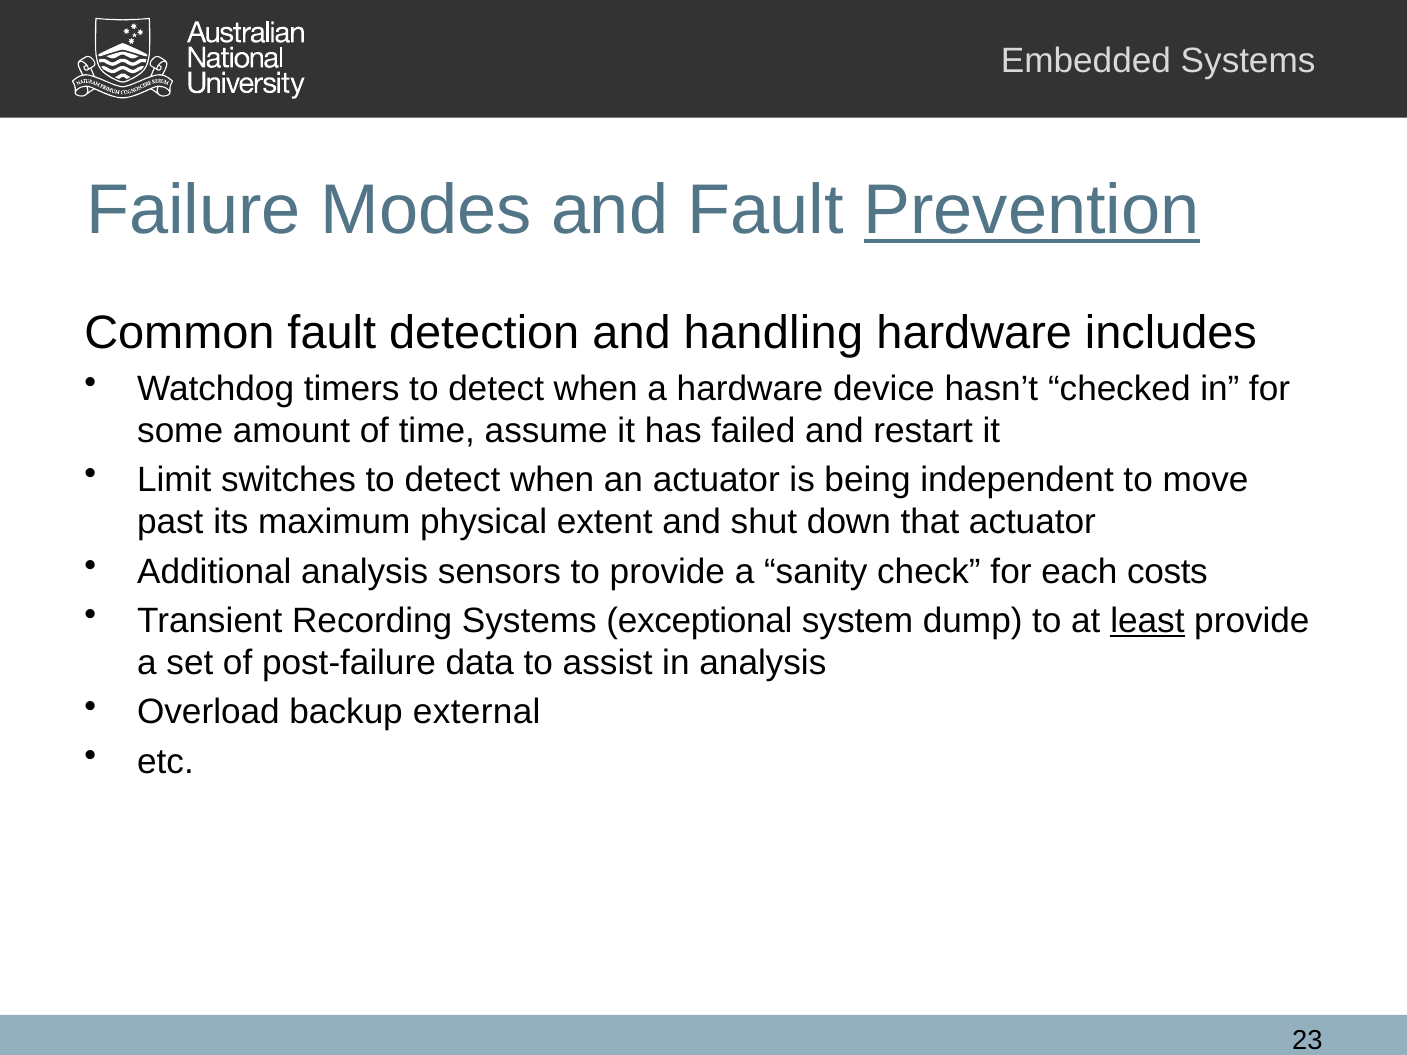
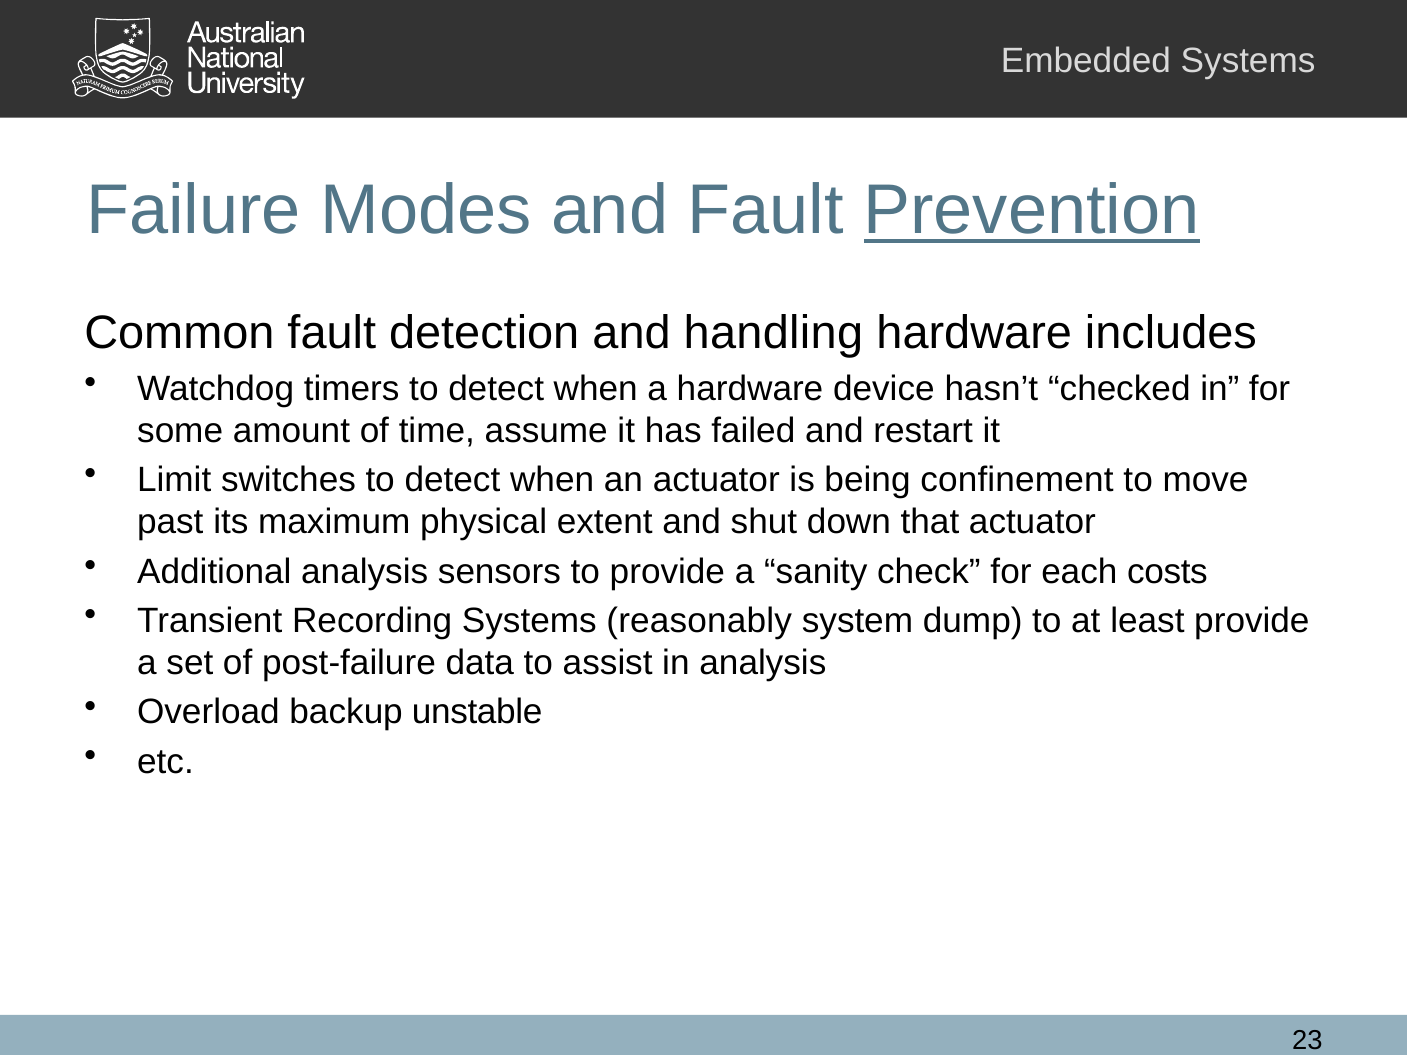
independent: independent -> confinement
exceptional: exceptional -> reasonably
least underline: present -> none
external: external -> unstable
